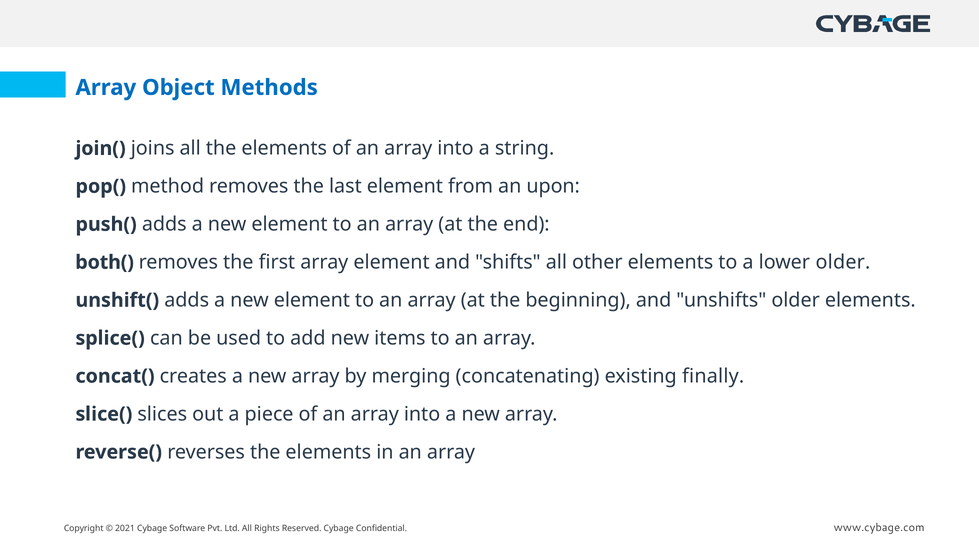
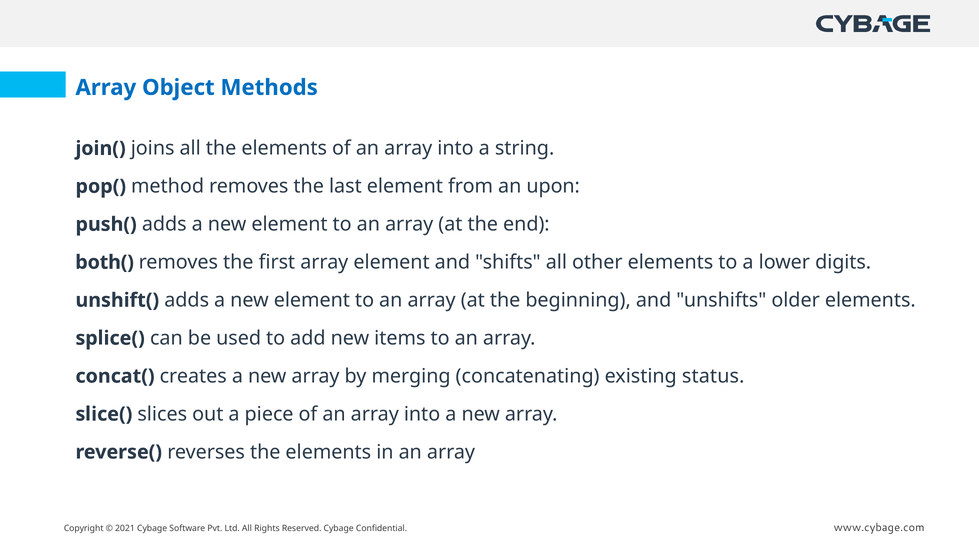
lower older: older -> digits
finally: finally -> status
